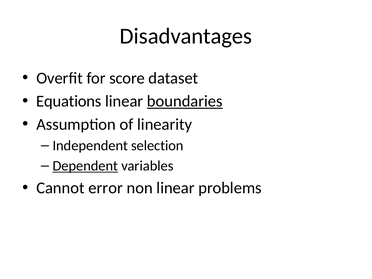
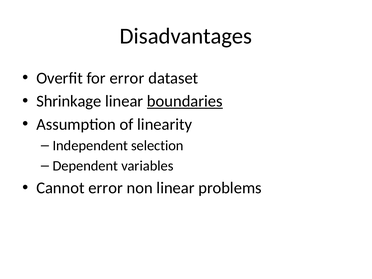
for score: score -> error
Equations: Equations -> Shrinkage
Dependent underline: present -> none
